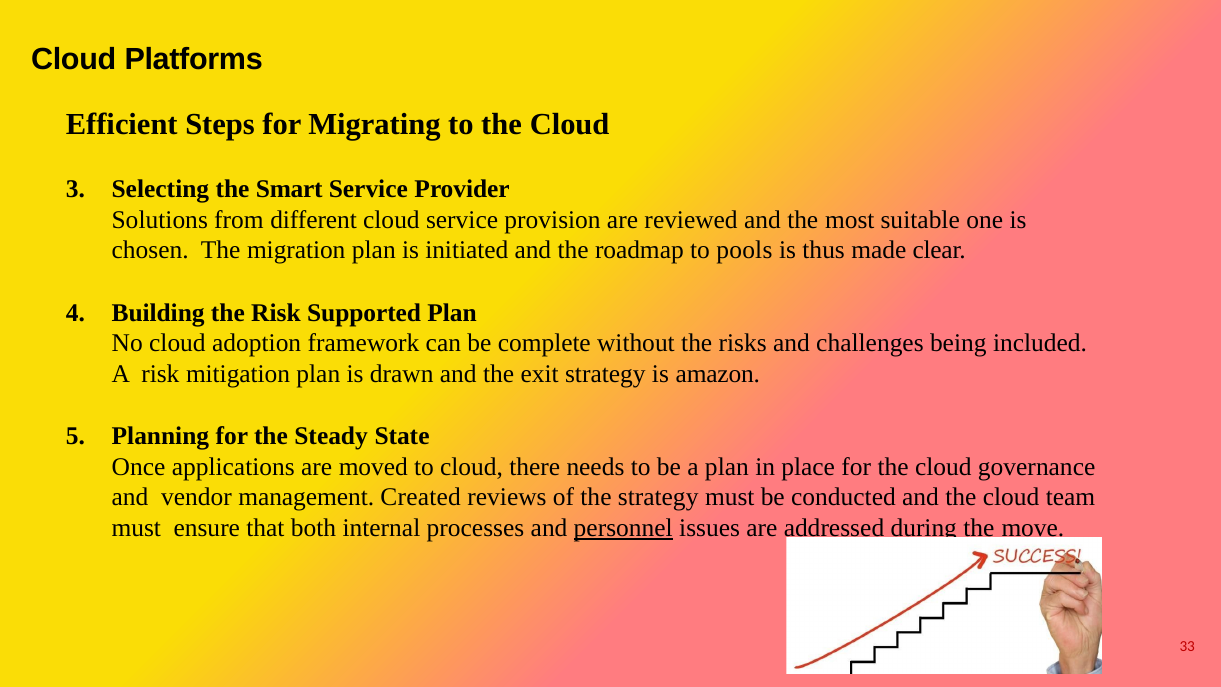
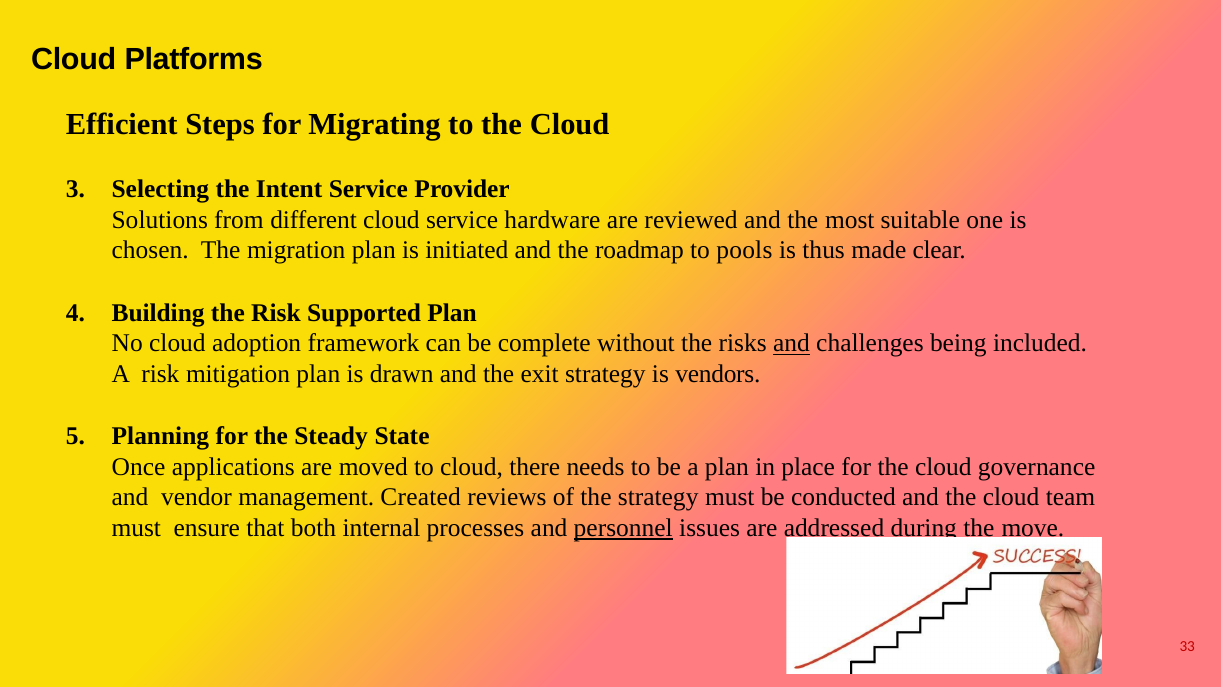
Smart: Smart -> Intent
provision: provision -> hardware
and at (792, 343) underline: none -> present
amazon: amazon -> vendors
